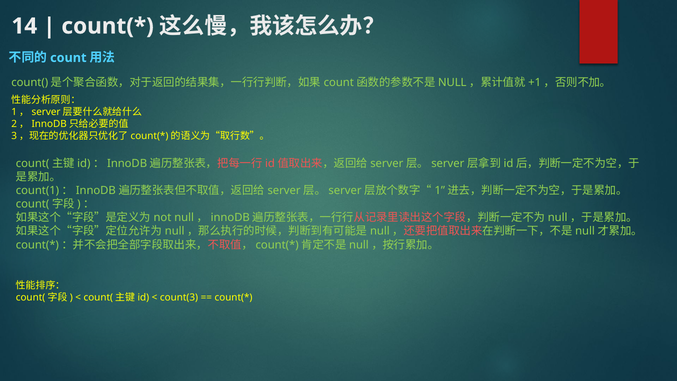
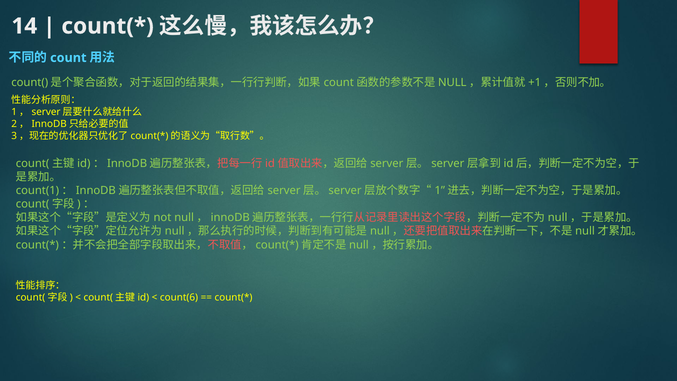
count(3: count(3 -> count(6
